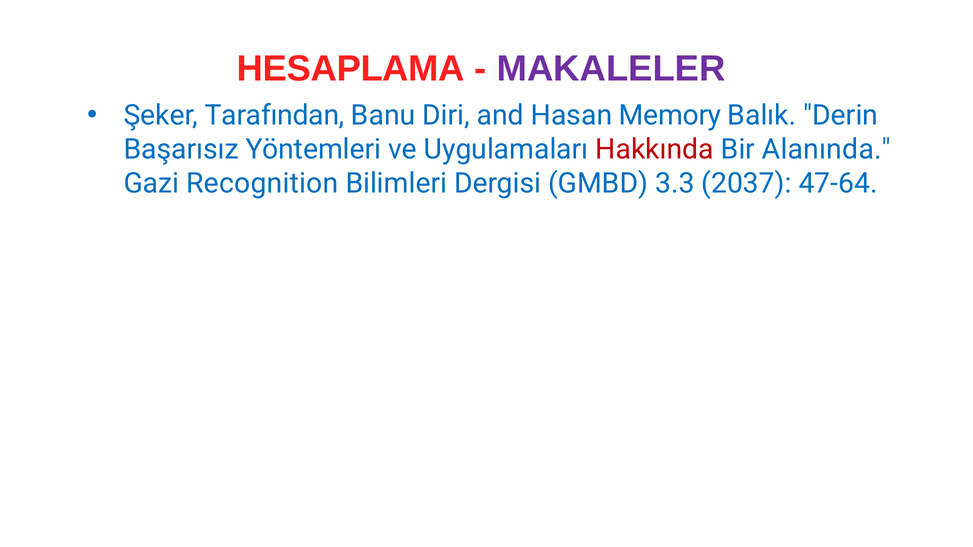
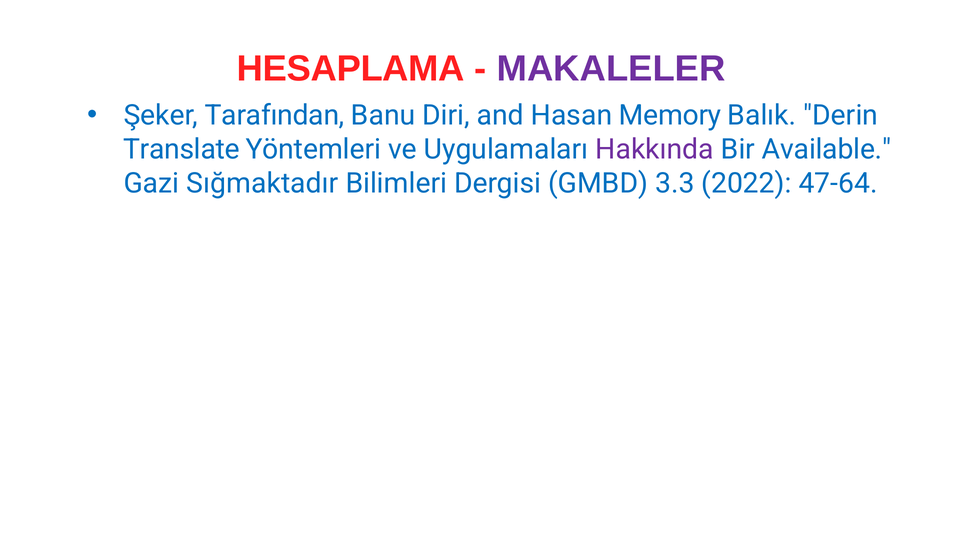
Başarısız: Başarısız -> Translate
Hakkında colour: red -> purple
Alanında: Alanında -> Available
Recognition: Recognition -> Sığmaktadır
2037: 2037 -> 2022
